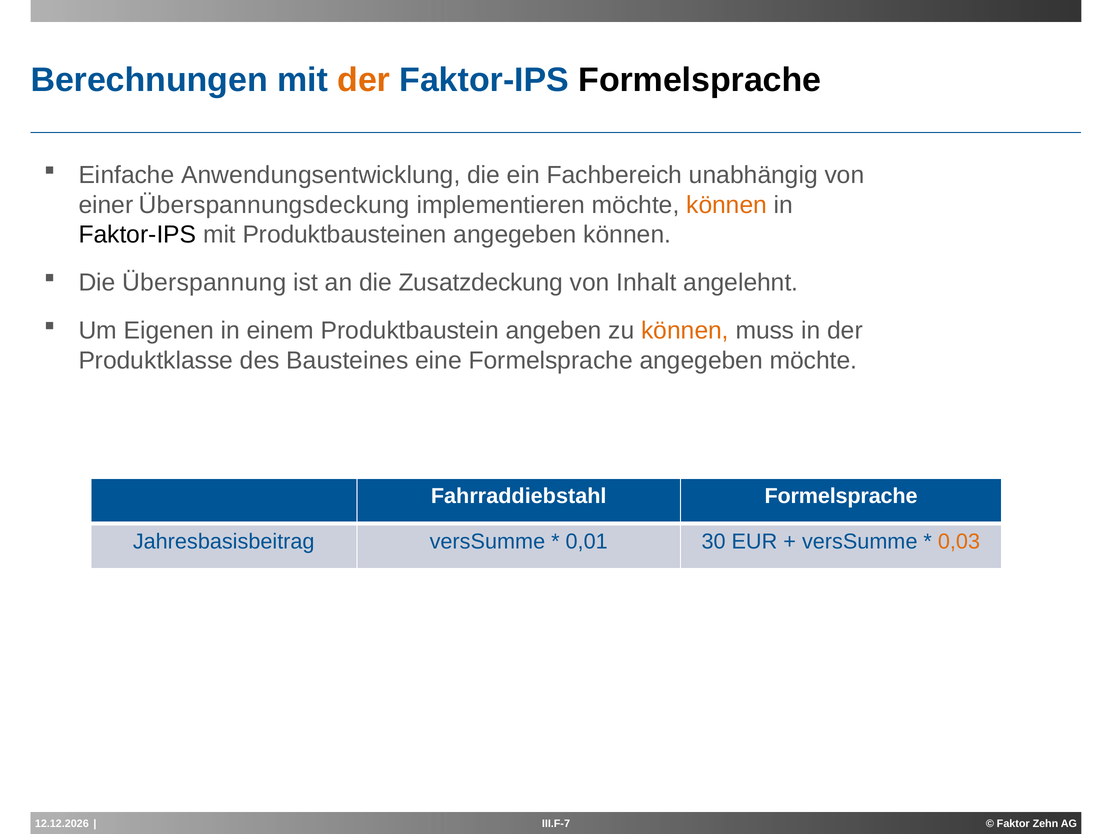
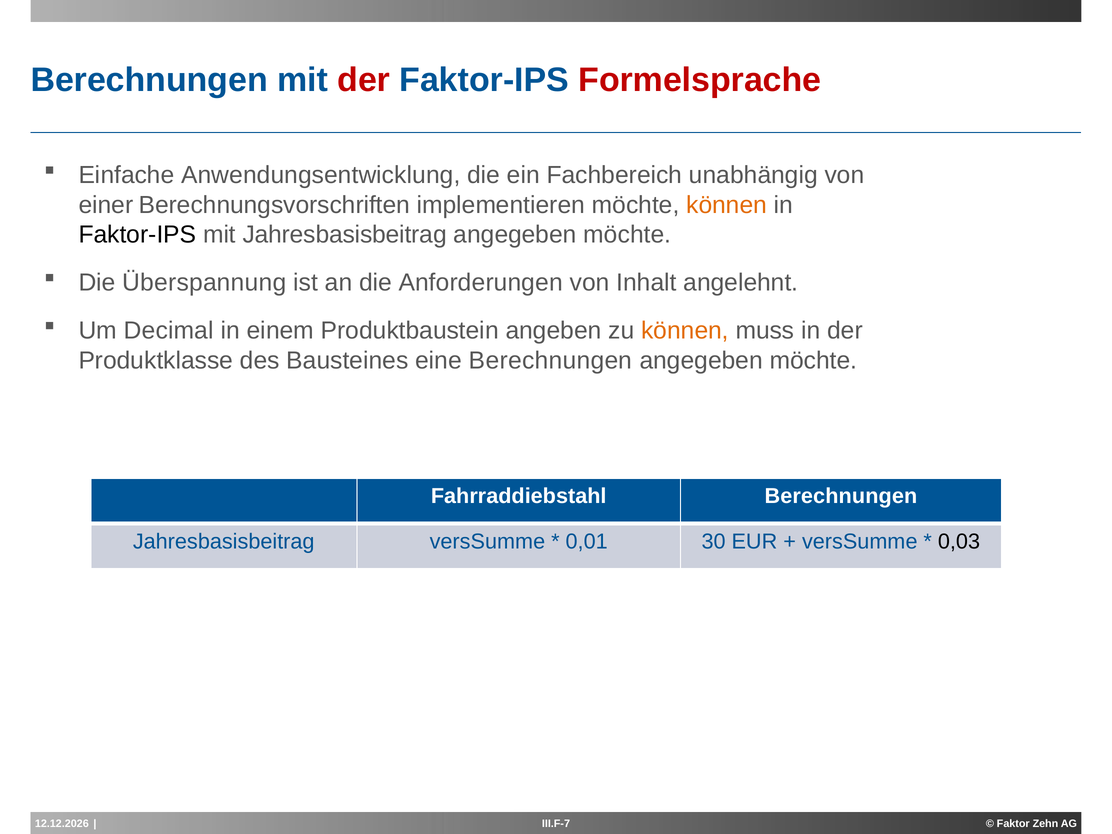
der at (364, 80) colour: orange -> red
Formelsprache at (700, 80) colour: black -> red
Überspannungsdeckung: Überspannungsdeckung -> Berechnungsvorschriften
mit Produktbausteinen: Produktbausteinen -> Jahresbasisbeitrag
können at (627, 235): können -> möchte
Zusatzdeckung: Zusatzdeckung -> Anforderungen
Eigenen: Eigenen -> Decimal
eine Formelsprache: Formelsprache -> Berechnungen
Fahrraddiebstahl Formelsprache: Formelsprache -> Berechnungen
0,03 colour: orange -> black
